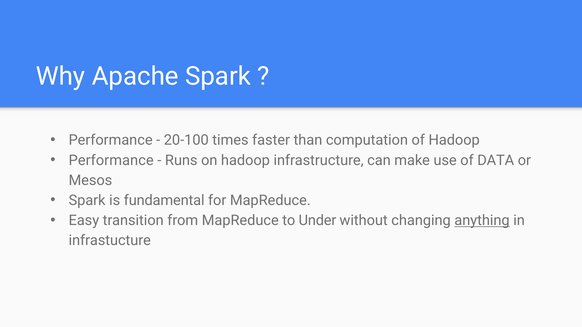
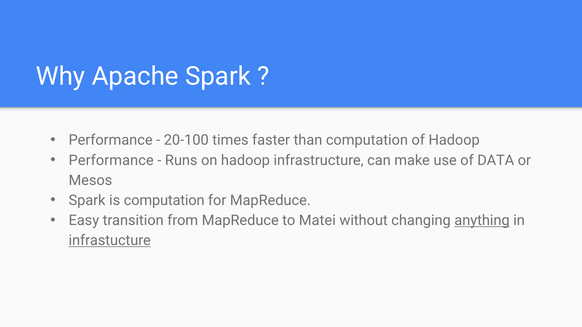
is fundamental: fundamental -> computation
Under: Under -> Matei
infrastucture underline: none -> present
